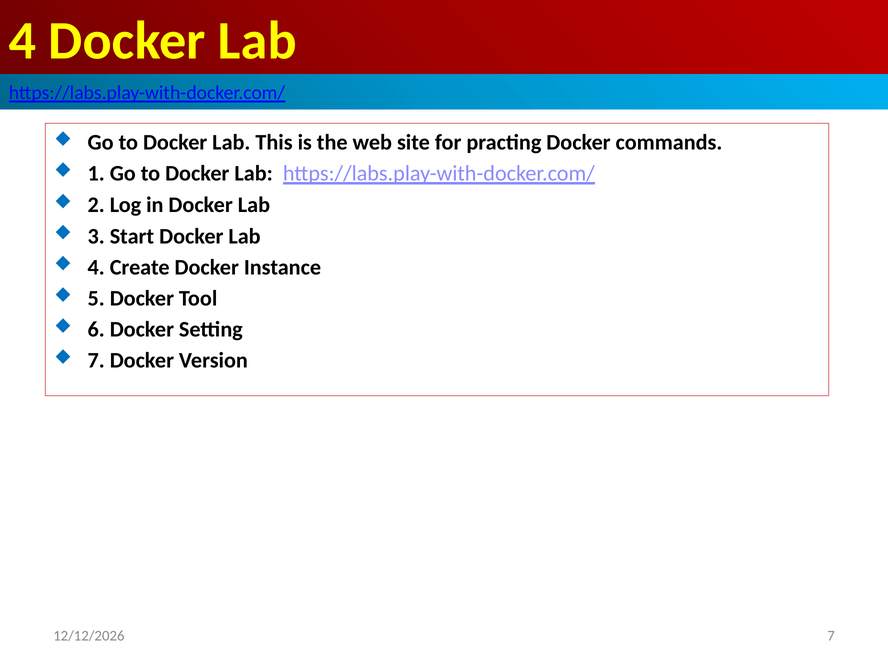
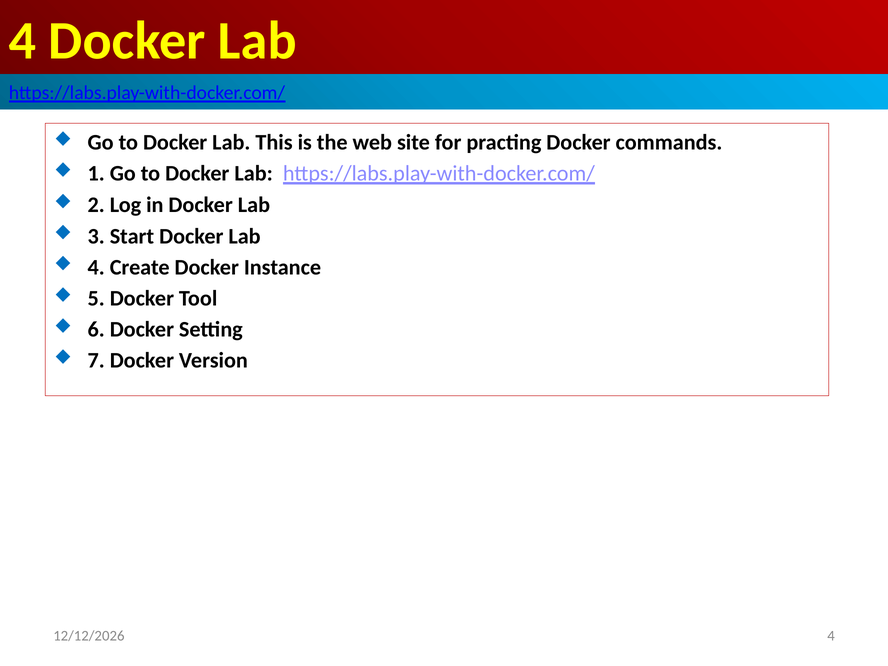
7 at (831, 636): 7 -> 4
